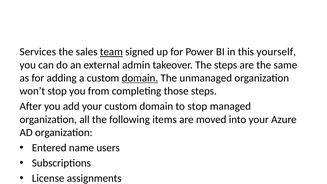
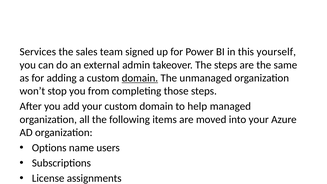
team underline: present -> none
to stop: stop -> help
Entered: Entered -> Options
